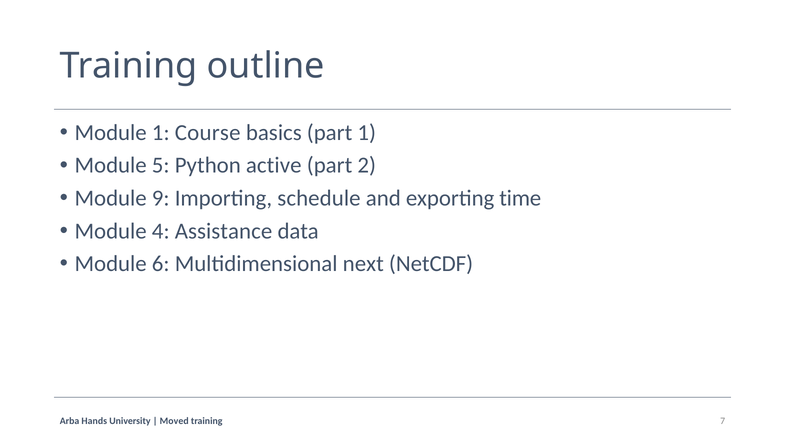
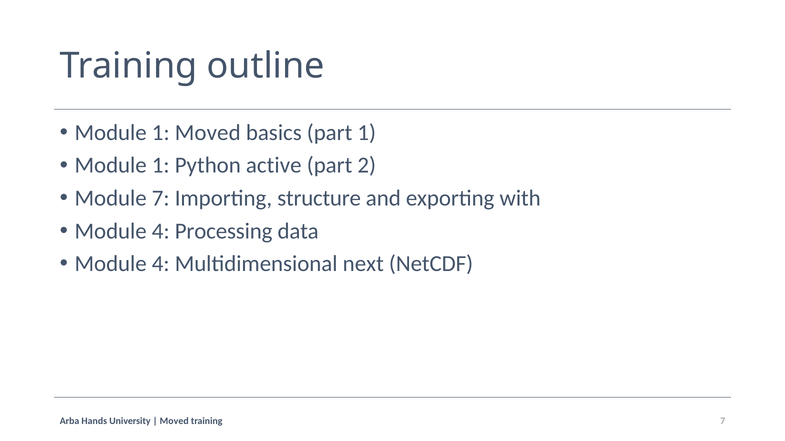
1 Course: Course -> Moved
5 at (161, 166): 5 -> 1
Module 9: 9 -> 7
schedule: schedule -> structure
time: time -> with
Assistance: Assistance -> Processing
6 at (161, 264): 6 -> 4
